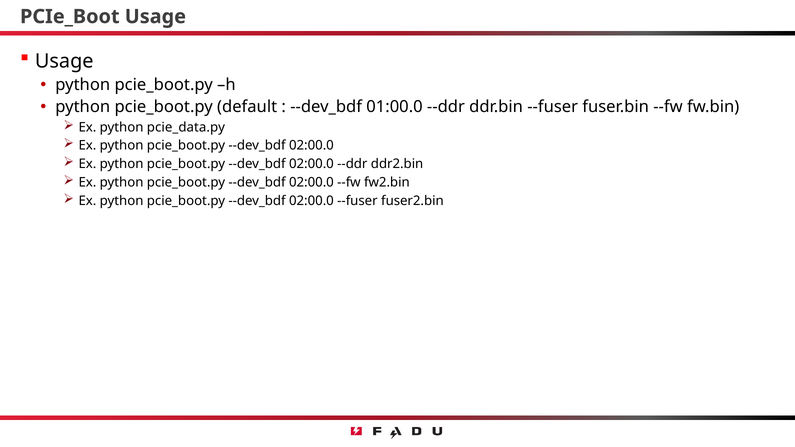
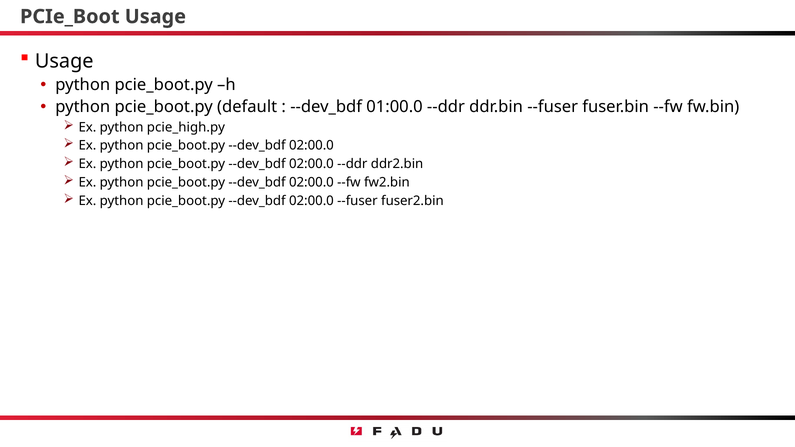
pcie_data.py: pcie_data.py -> pcie_high.py
